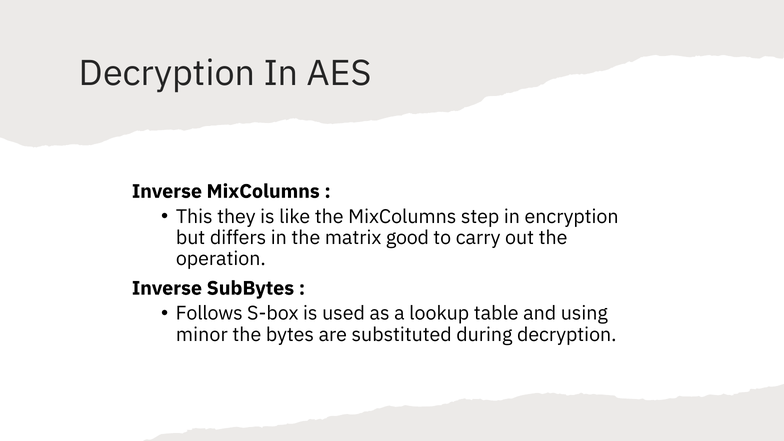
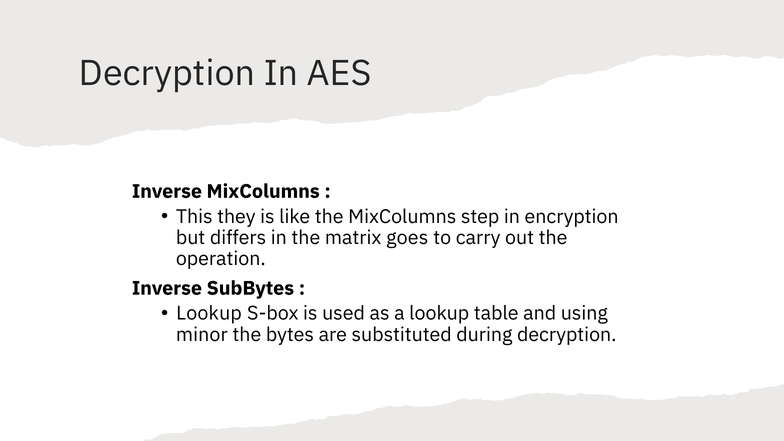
good: good -> goes
Follows at (209, 313): Follows -> Lookup
